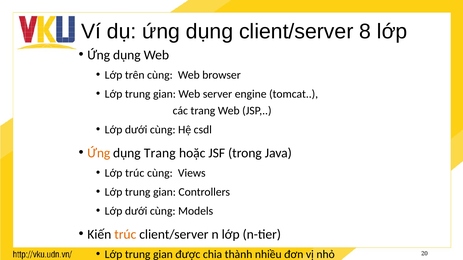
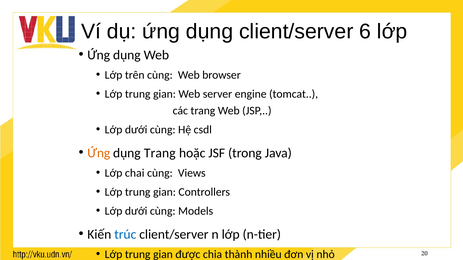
8: 8 -> 6
Lớp trúc: trúc -> chai
trúc at (125, 235) colour: orange -> blue
